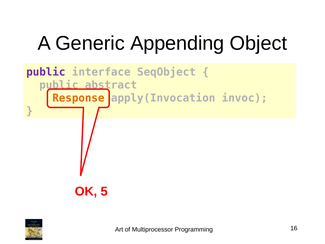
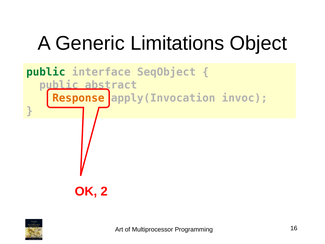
Appending: Appending -> Limitations
public at (46, 72) colour: purple -> green
5: 5 -> 2
